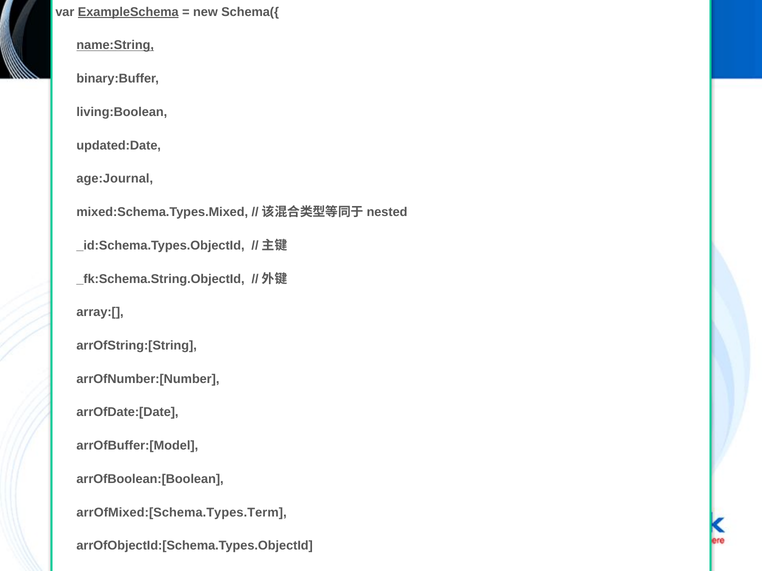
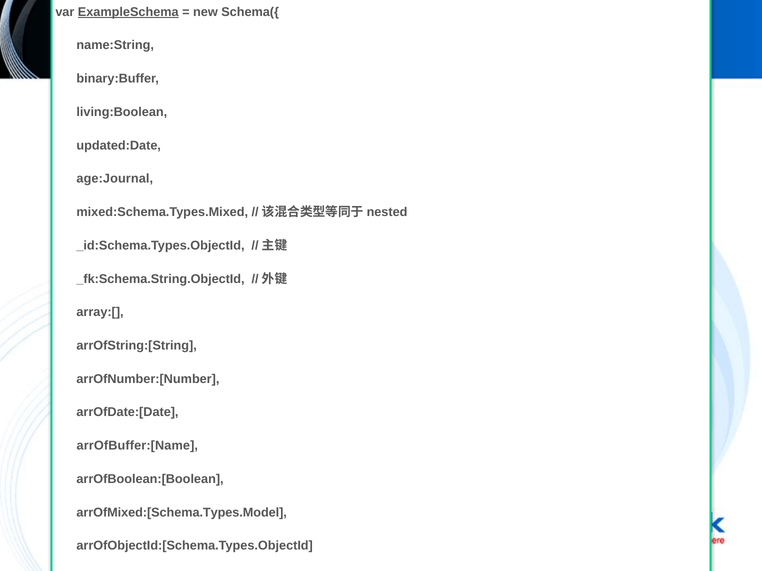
name:String underline: present -> none
arrOfBuffer:[Model: arrOfBuffer:[Model -> arrOfBuffer:[Name
arrOfMixed:[Schema.Types.Term: arrOfMixed:[Schema.Types.Term -> arrOfMixed:[Schema.Types.Model
